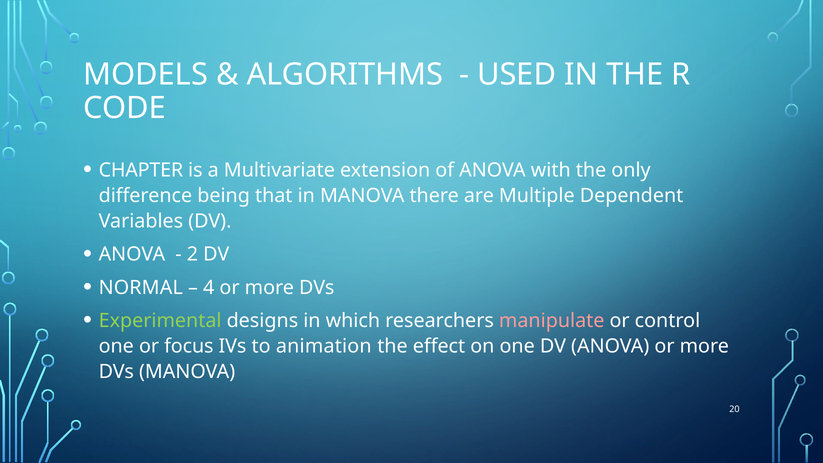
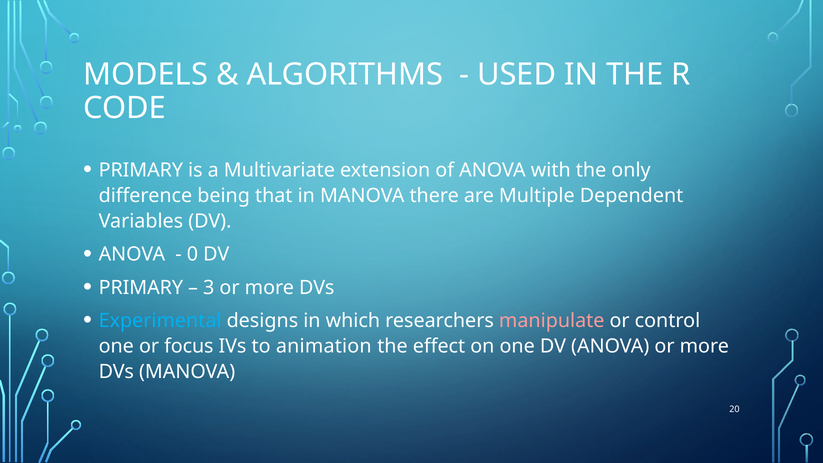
CHAPTER at (141, 170): CHAPTER -> PRIMARY
2: 2 -> 0
NORMAL at (141, 287): NORMAL -> PRIMARY
4: 4 -> 3
Experimental colour: light green -> light blue
